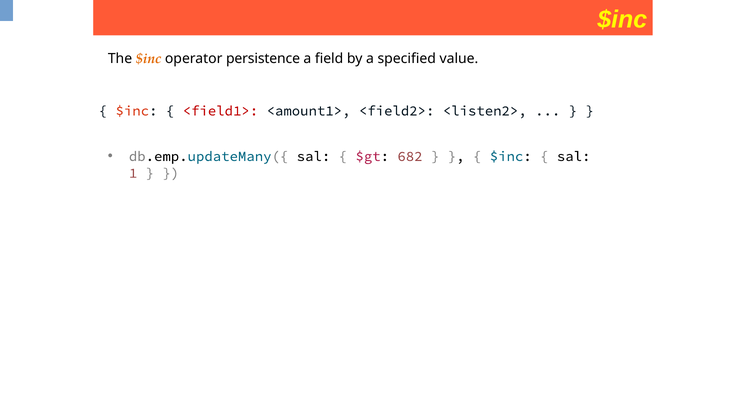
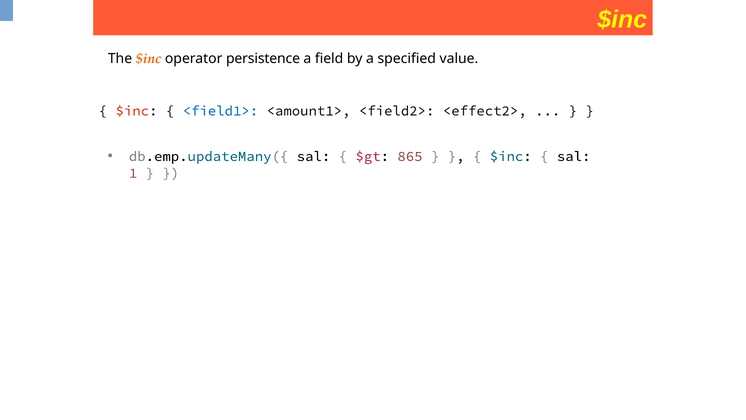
<field1> colour: red -> blue
<listen2>: <listen2> -> <effect2>
682: 682 -> 865
